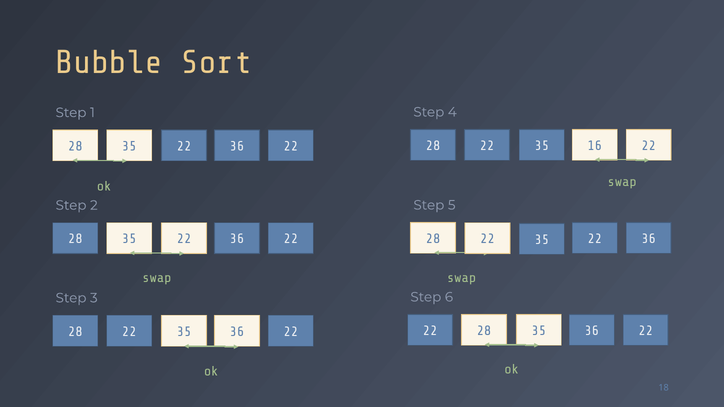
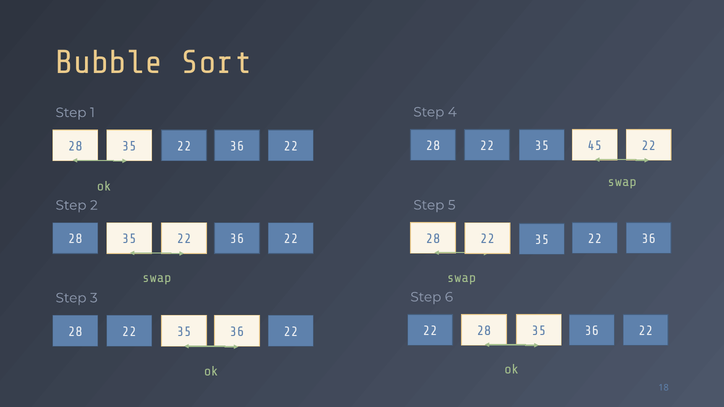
16: 16 -> 45
